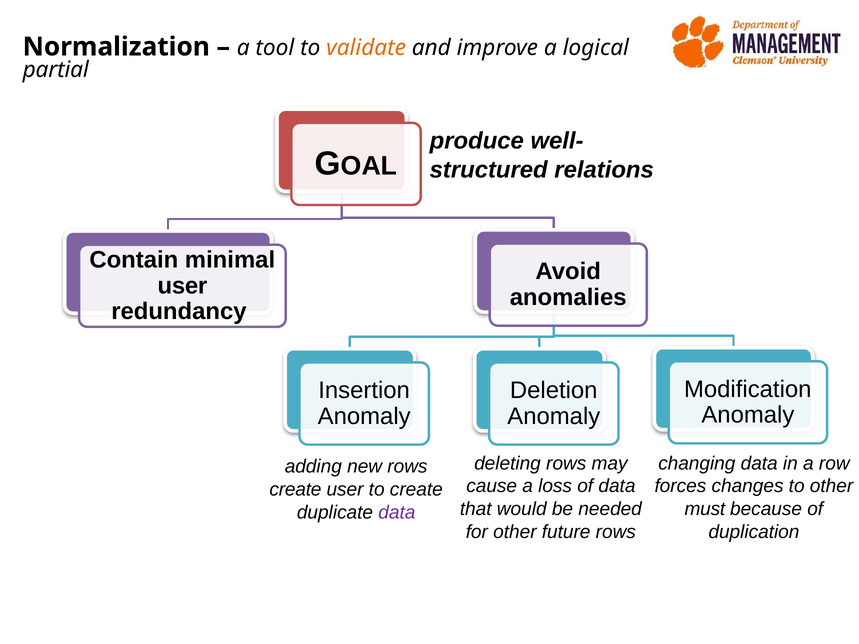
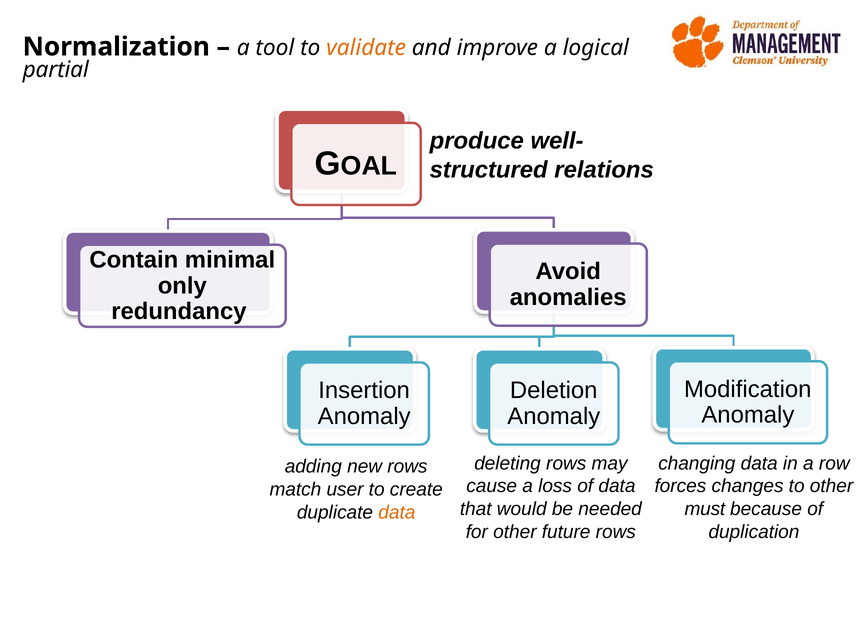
user at (182, 286): user -> only
create at (295, 490): create -> match
data at (397, 512) colour: purple -> orange
